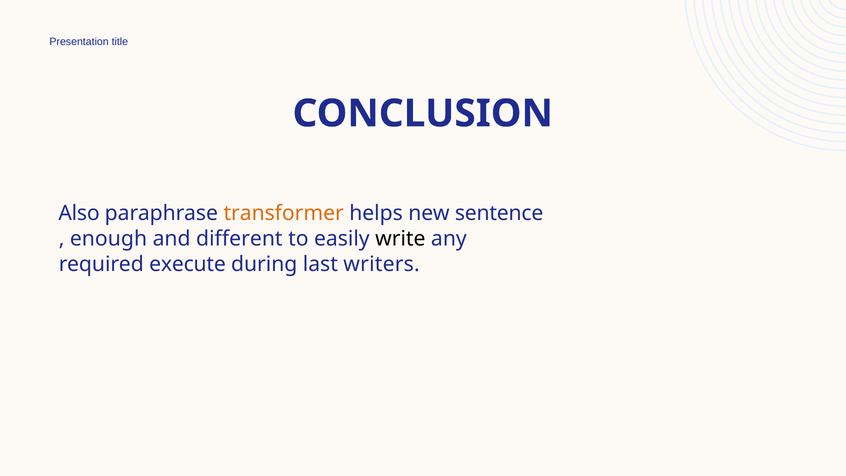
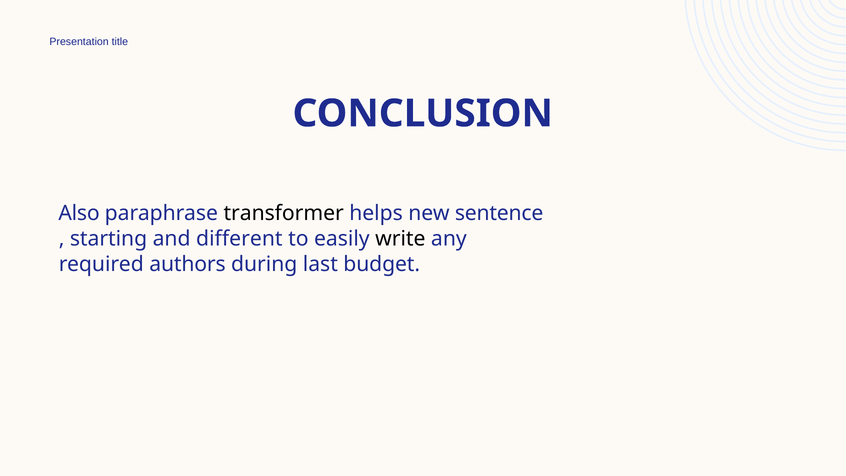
transformer colour: orange -> black
enough: enough -> starting
execute: execute -> authors
writers: writers -> budget
